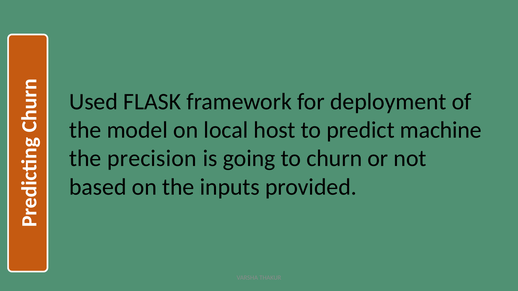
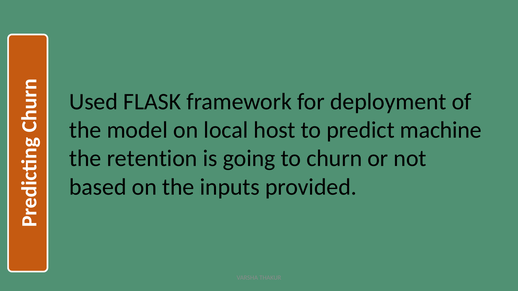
precision: precision -> retention
